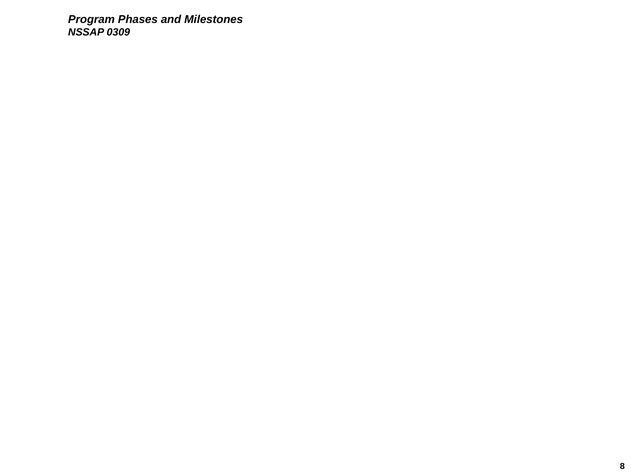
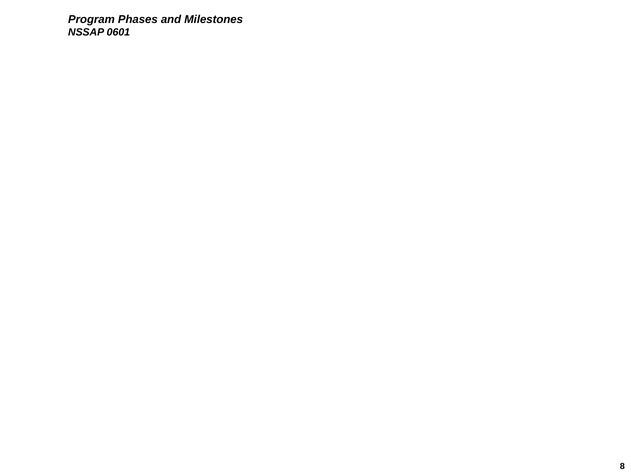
0309: 0309 -> 0601
